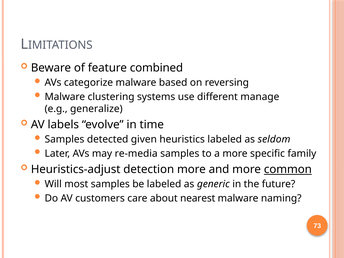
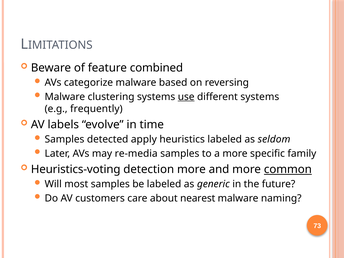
use underline: none -> present
different manage: manage -> systems
generalize: generalize -> frequently
given: given -> apply
Heuristics-adjust: Heuristics-adjust -> Heuristics-voting
